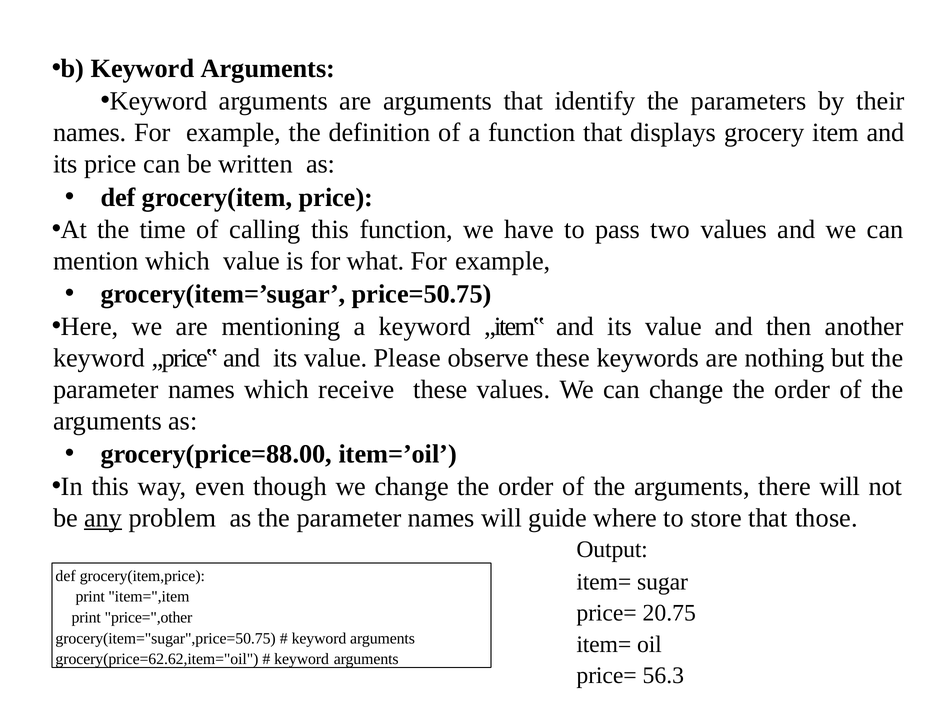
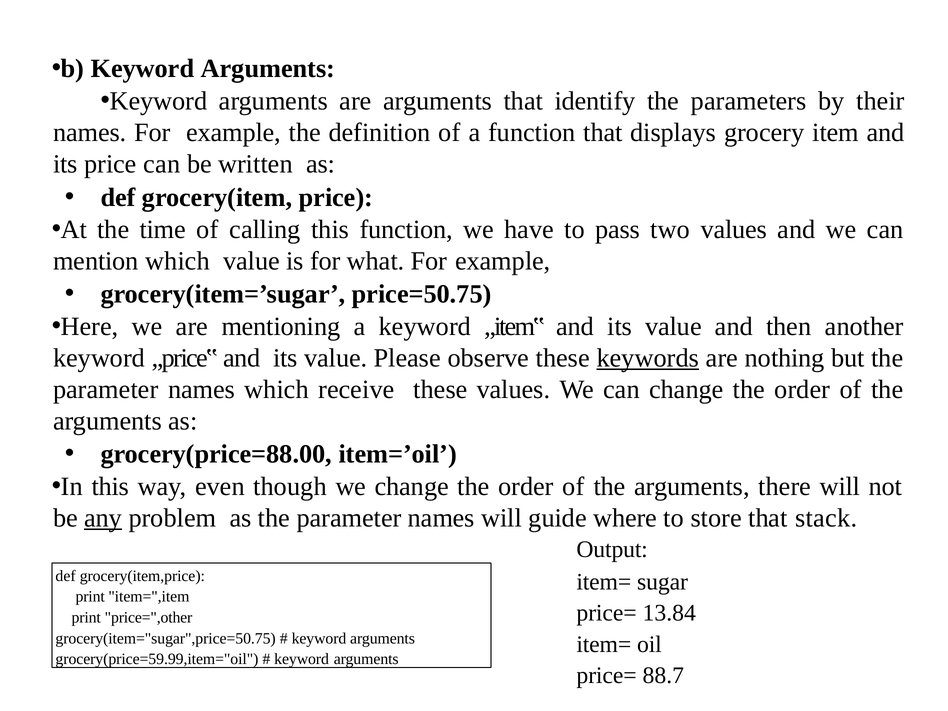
keywords underline: none -> present
those: those -> stack
20.75: 20.75 -> 13.84
grocery(price=62.62,item="oil: grocery(price=62.62,item="oil -> grocery(price=59.99,item="oil
56.3: 56.3 -> 88.7
